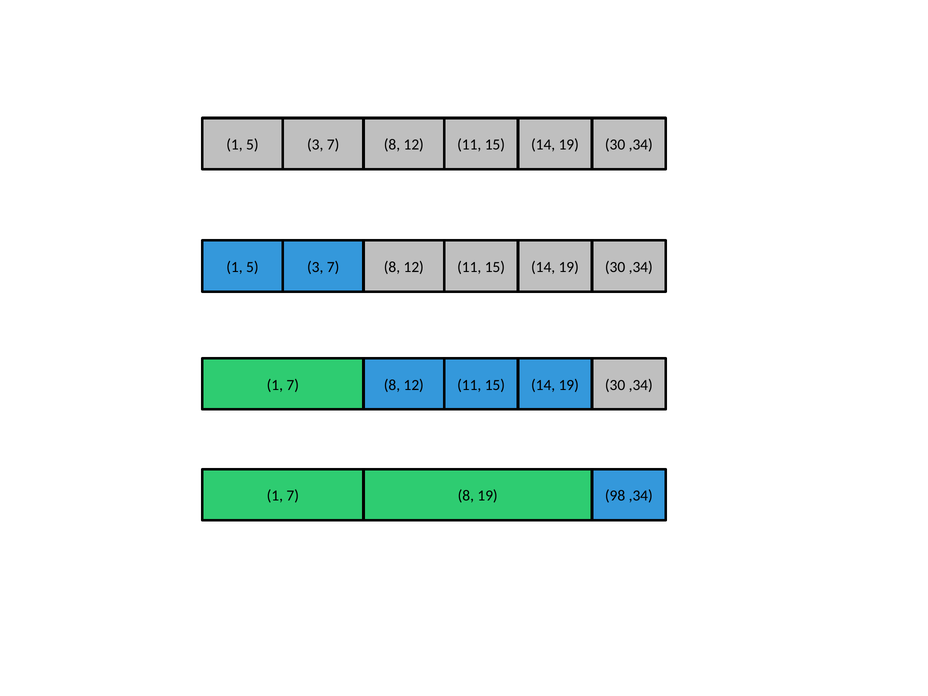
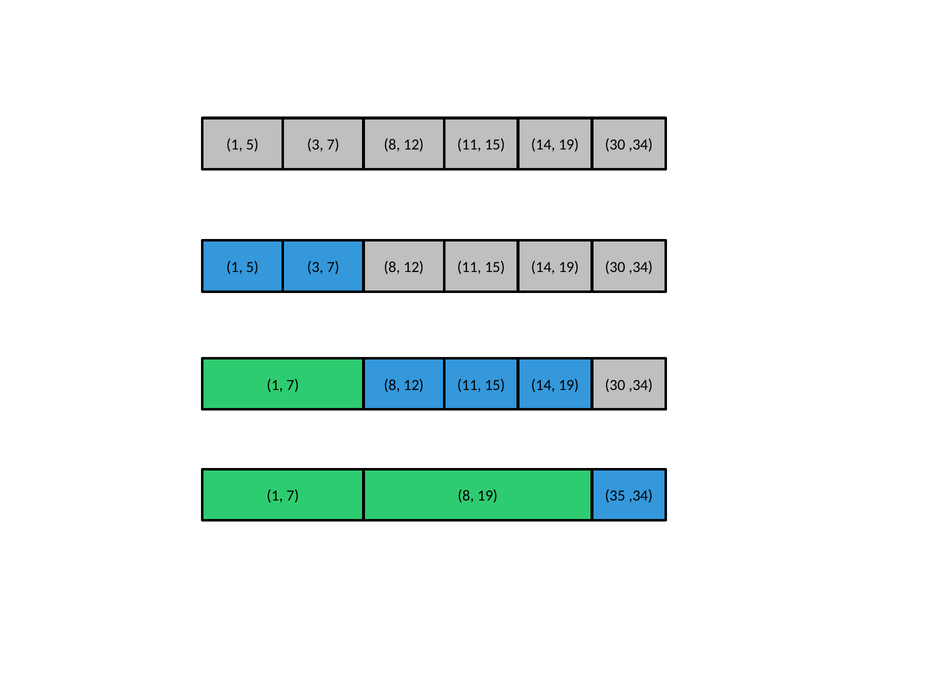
98: 98 -> 35
